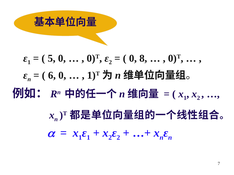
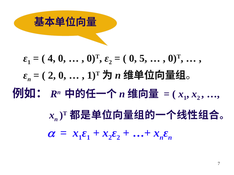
5: 5 -> 4
8: 8 -> 5
6 at (52, 76): 6 -> 2
